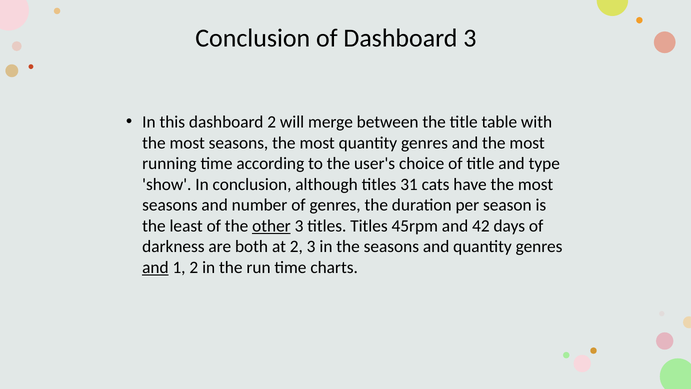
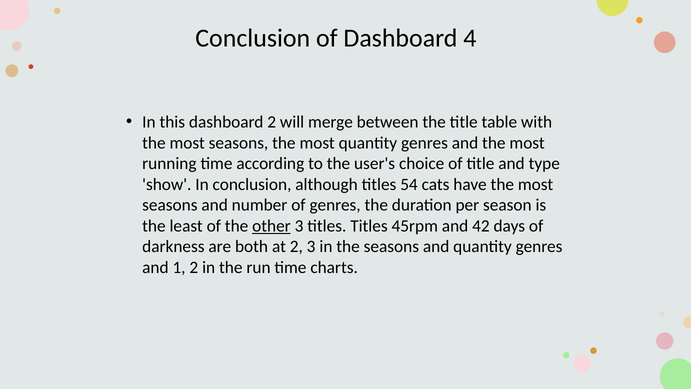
Dashboard 3: 3 -> 4
31: 31 -> 54
and at (155, 267) underline: present -> none
